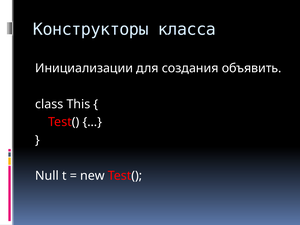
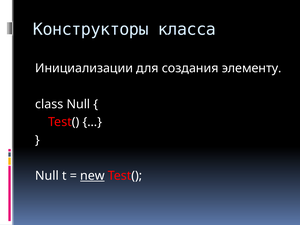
объявить: объявить -> элементу
class This: This -> Null
new underline: none -> present
